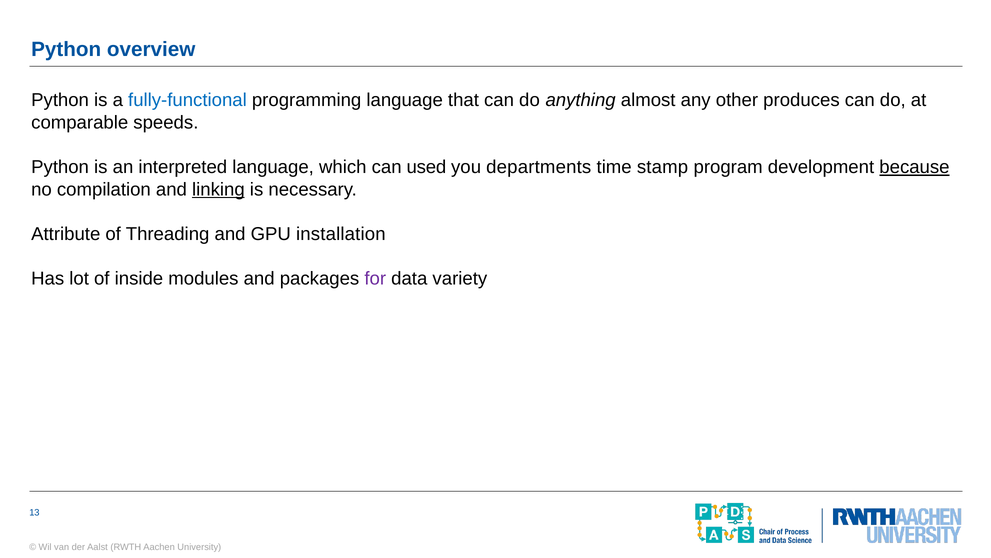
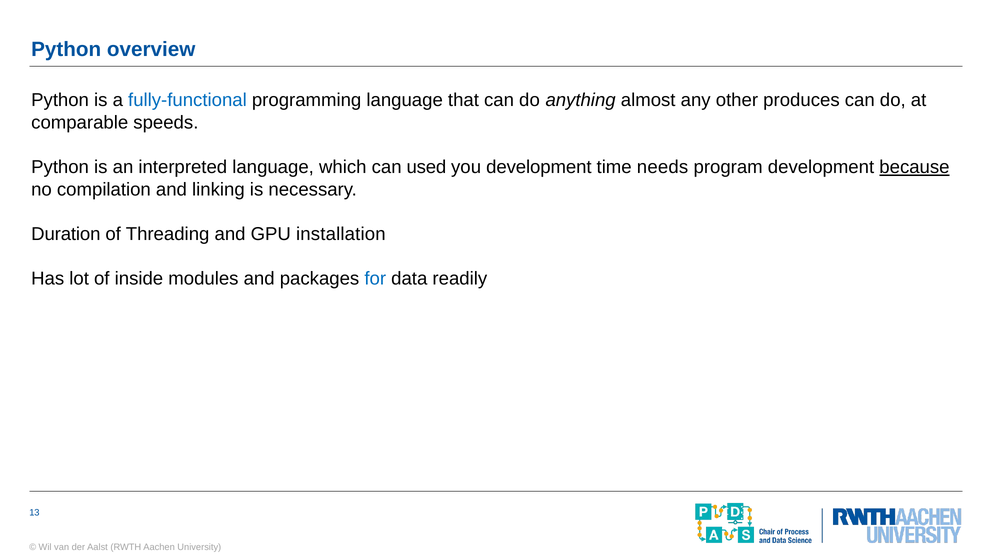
you departments: departments -> development
stamp: stamp -> needs
linking underline: present -> none
Attribute: Attribute -> Duration
for colour: purple -> blue
variety: variety -> readily
